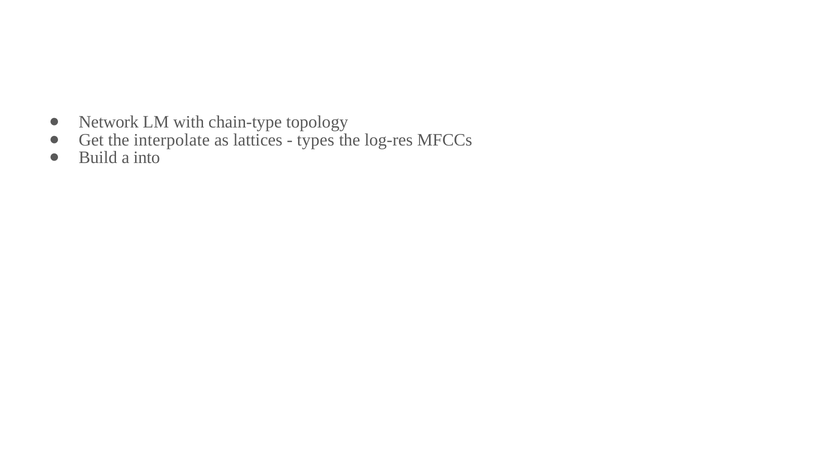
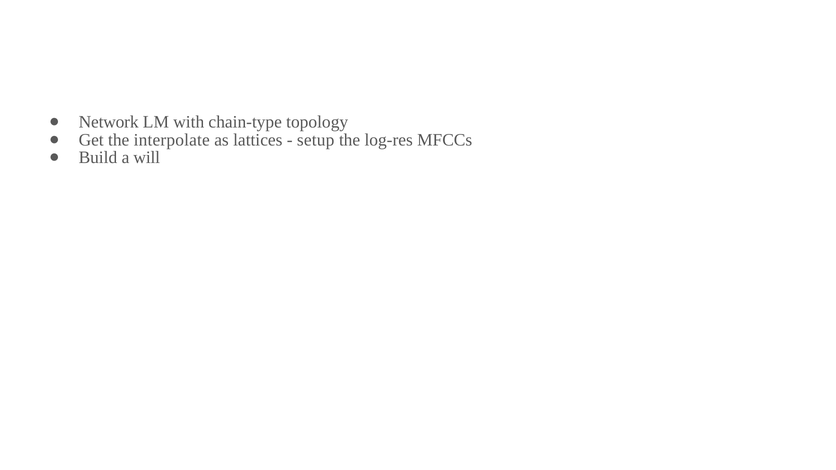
types: types -> setup
into: into -> will
